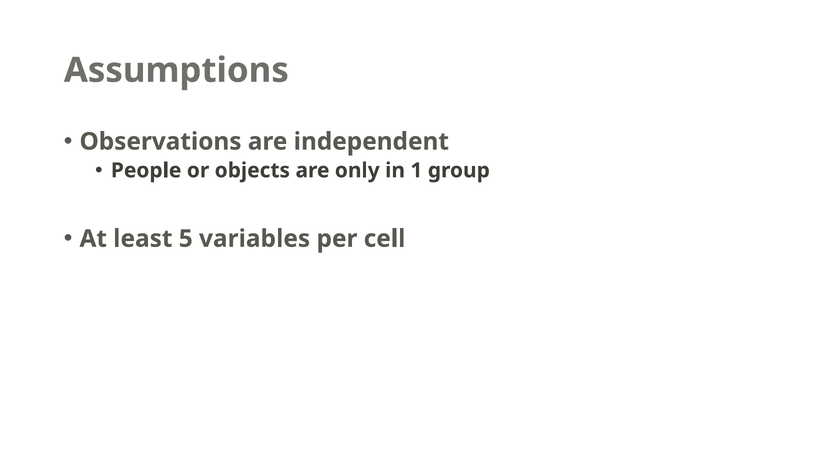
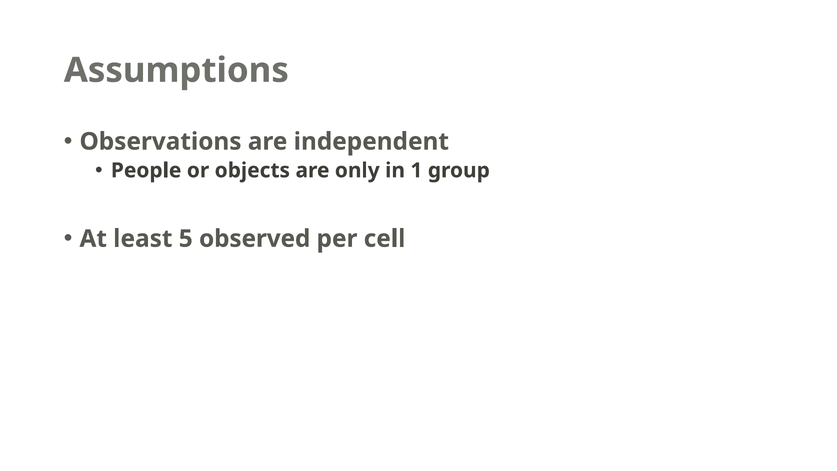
variables: variables -> observed
